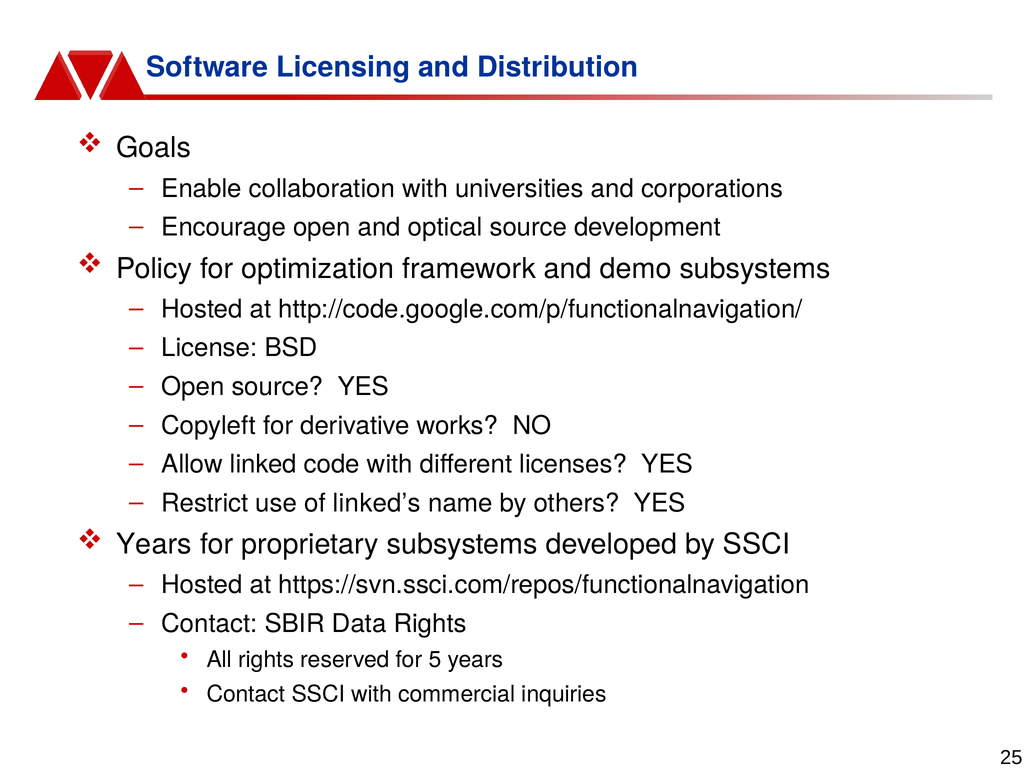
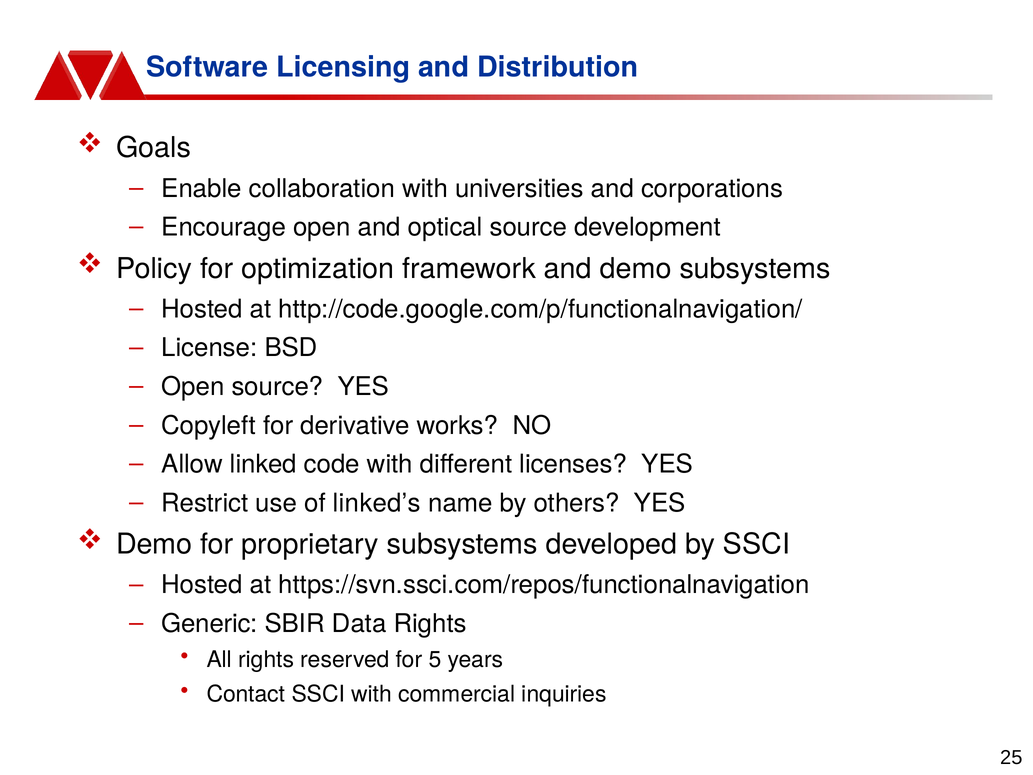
Years at (154, 544): Years -> Demo
Contact at (209, 623): Contact -> Generic
